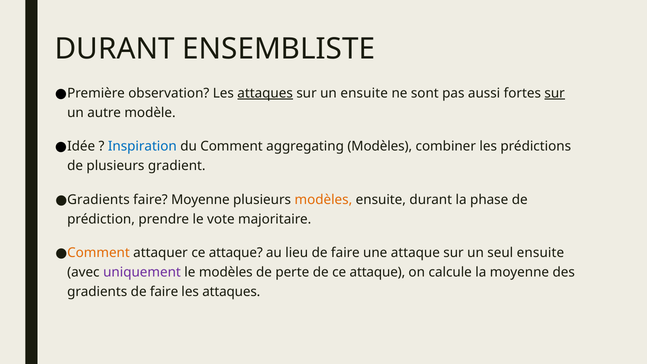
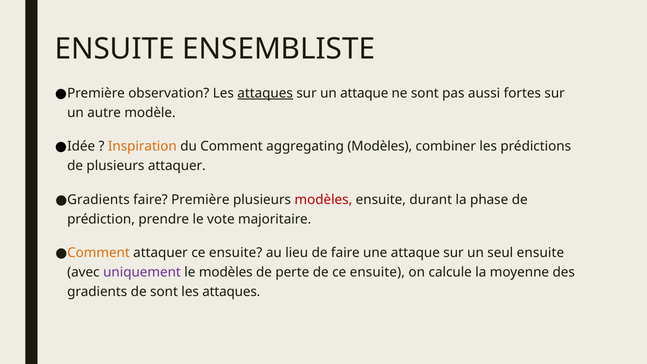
DURANT at (115, 49): DURANT -> ENSUITE
un ensuite: ensuite -> attaque
sur at (555, 93) underline: present -> none
Inspiration colour: blue -> orange
plusieurs gradient: gradient -> attaquer
faire Moyenne: Moyenne -> Première
modèles at (323, 200) colour: orange -> red
attaquer ce attaque: attaque -> ensuite
de ce attaque: attaque -> ensuite
gradients de faire: faire -> sont
